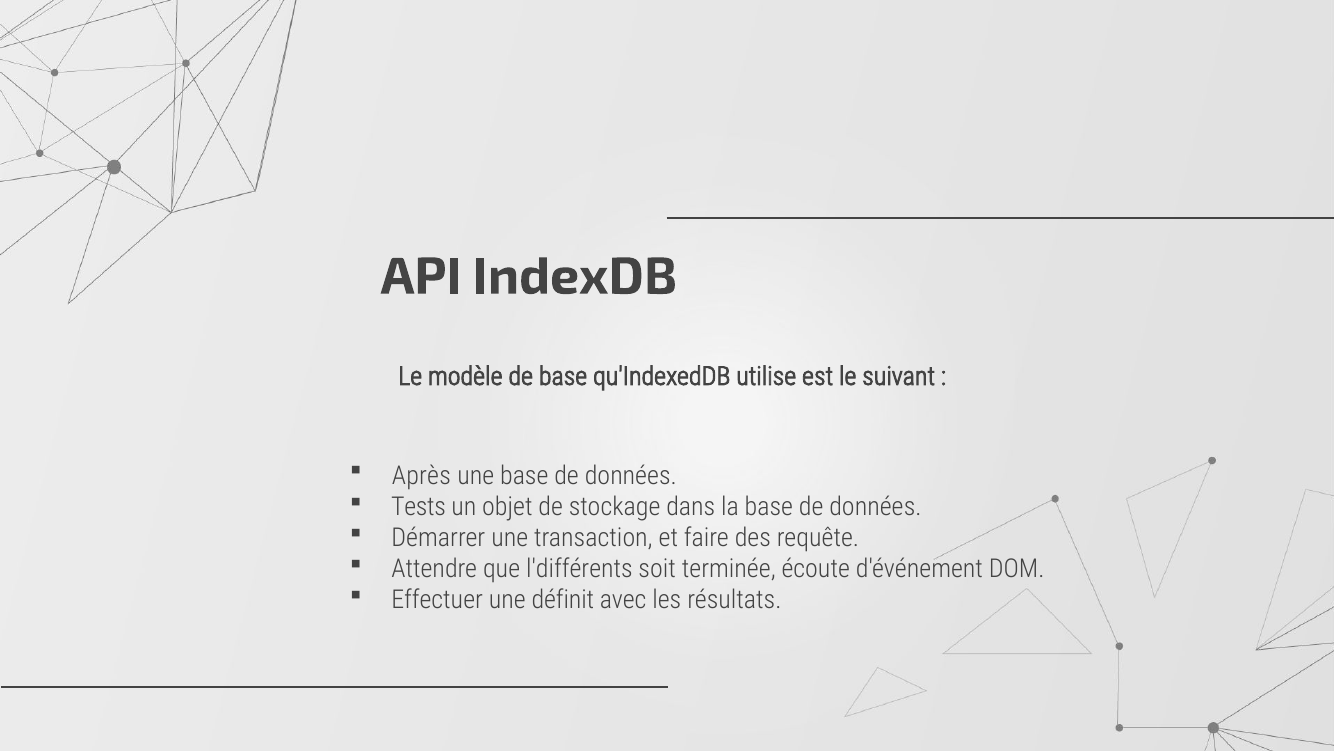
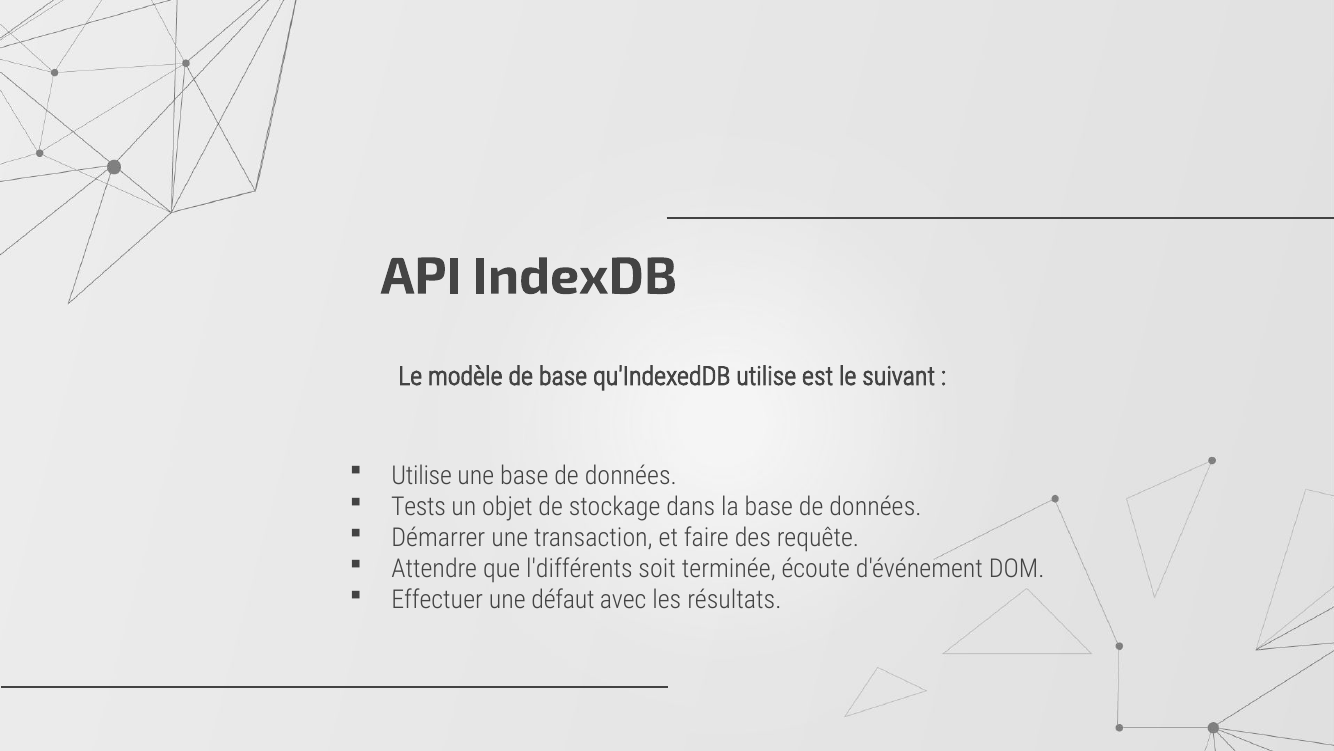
Après at (421, 475): Après -> Utilise
définit: définit -> défaut
